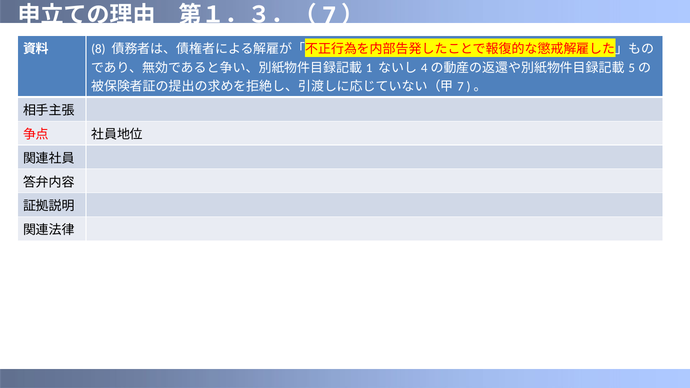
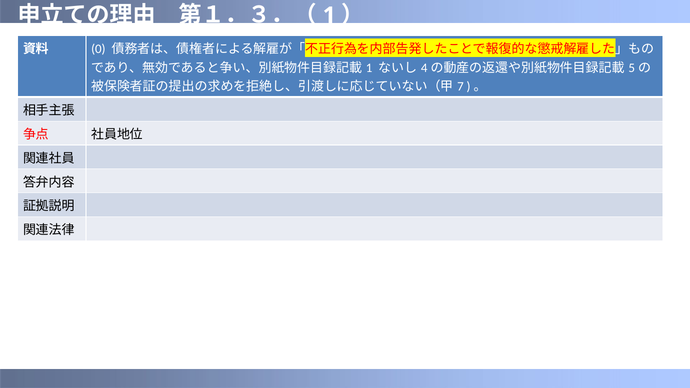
7 at (329, 15): 7 -> 1
8: 8 -> 0
